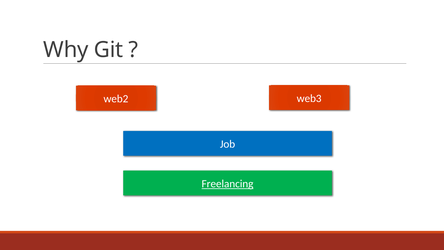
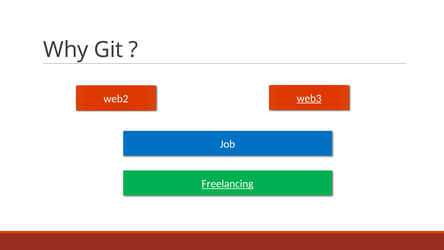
web3 underline: none -> present
